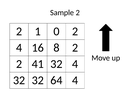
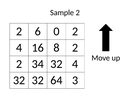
1: 1 -> 6
41: 41 -> 34
64 4: 4 -> 3
